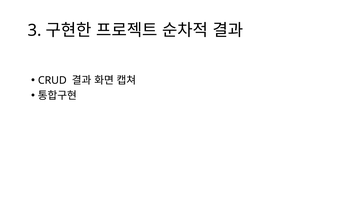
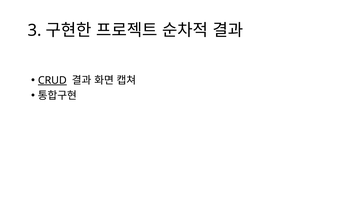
CRUD underline: none -> present
